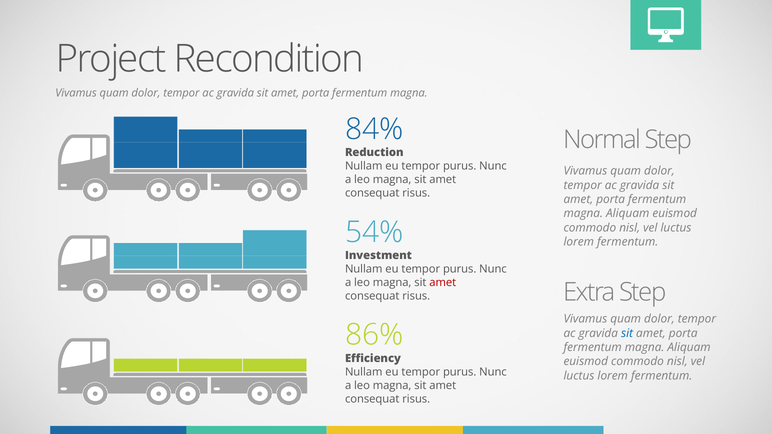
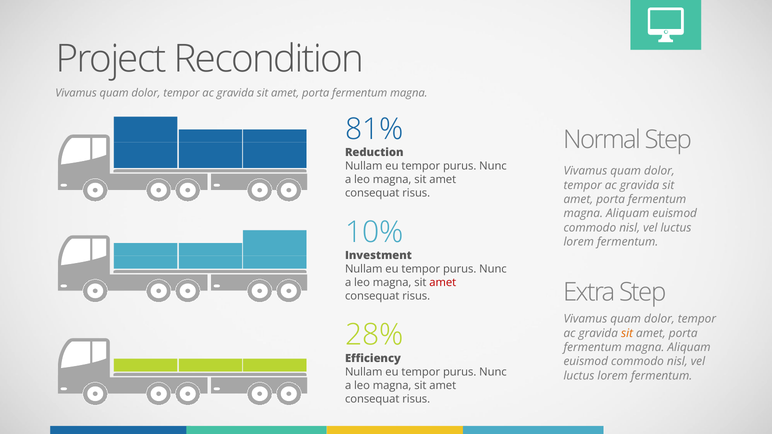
84%: 84% -> 81%
54%: 54% -> 10%
86%: 86% -> 28%
sit at (627, 333) colour: blue -> orange
